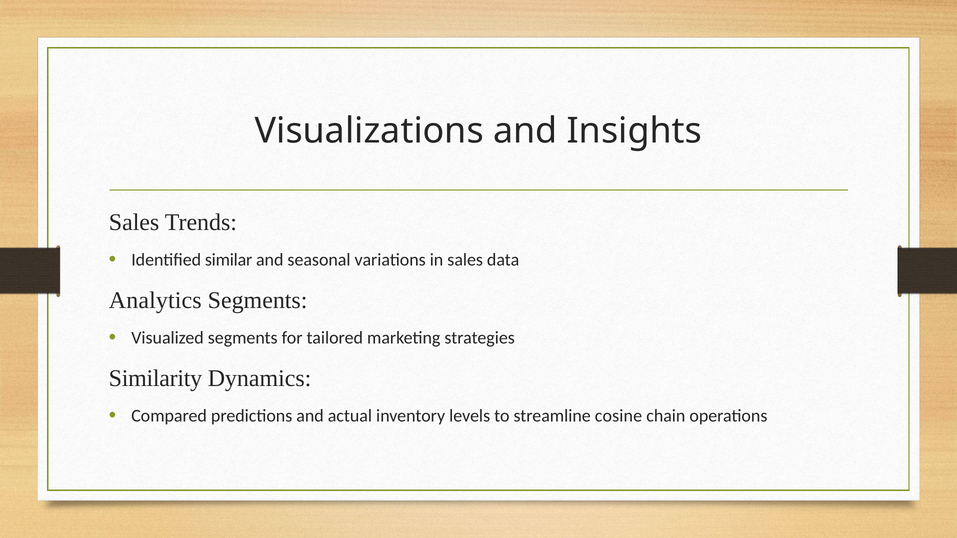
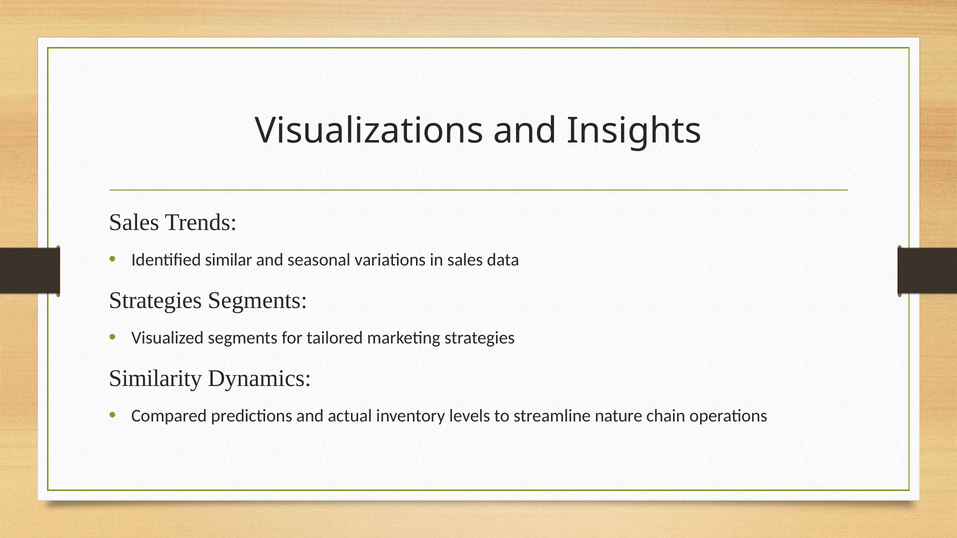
Analytics at (155, 300): Analytics -> Strategies
cosine: cosine -> nature
